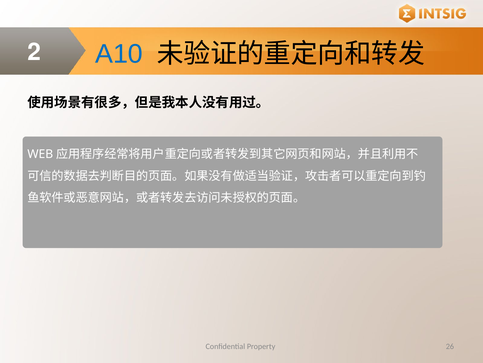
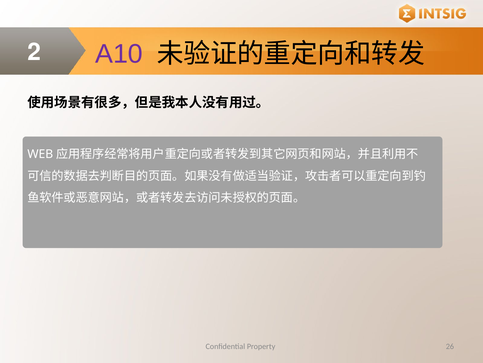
A10 colour: blue -> purple
